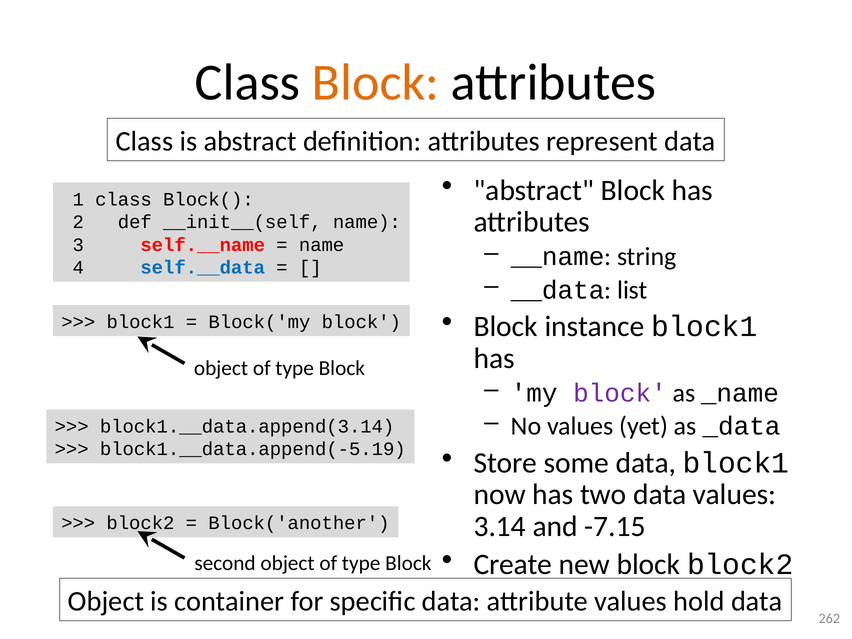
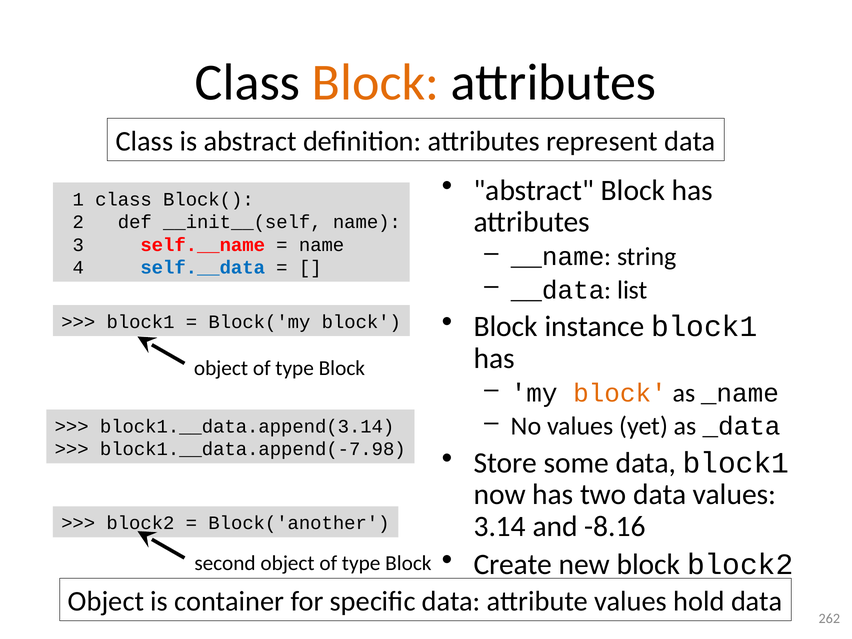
block at (620, 393) colour: purple -> orange
block1.__data.append(-5.19: block1.__data.append(-5.19 -> block1.__data.append(-7.98
-7.15: -7.15 -> -8.16
